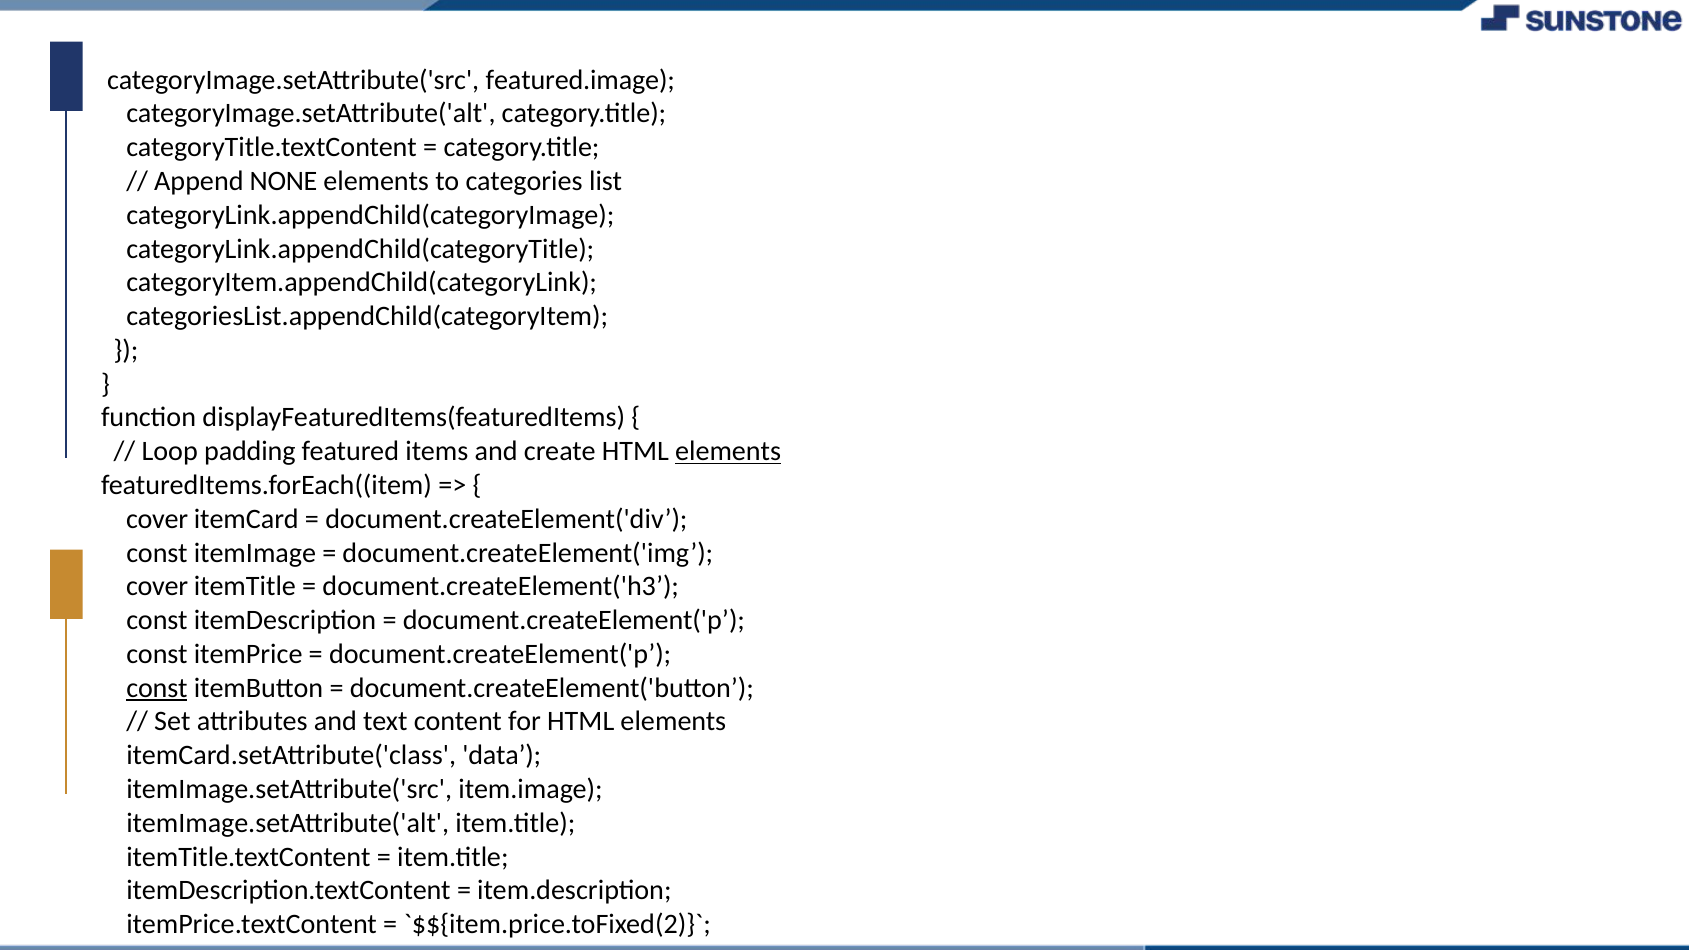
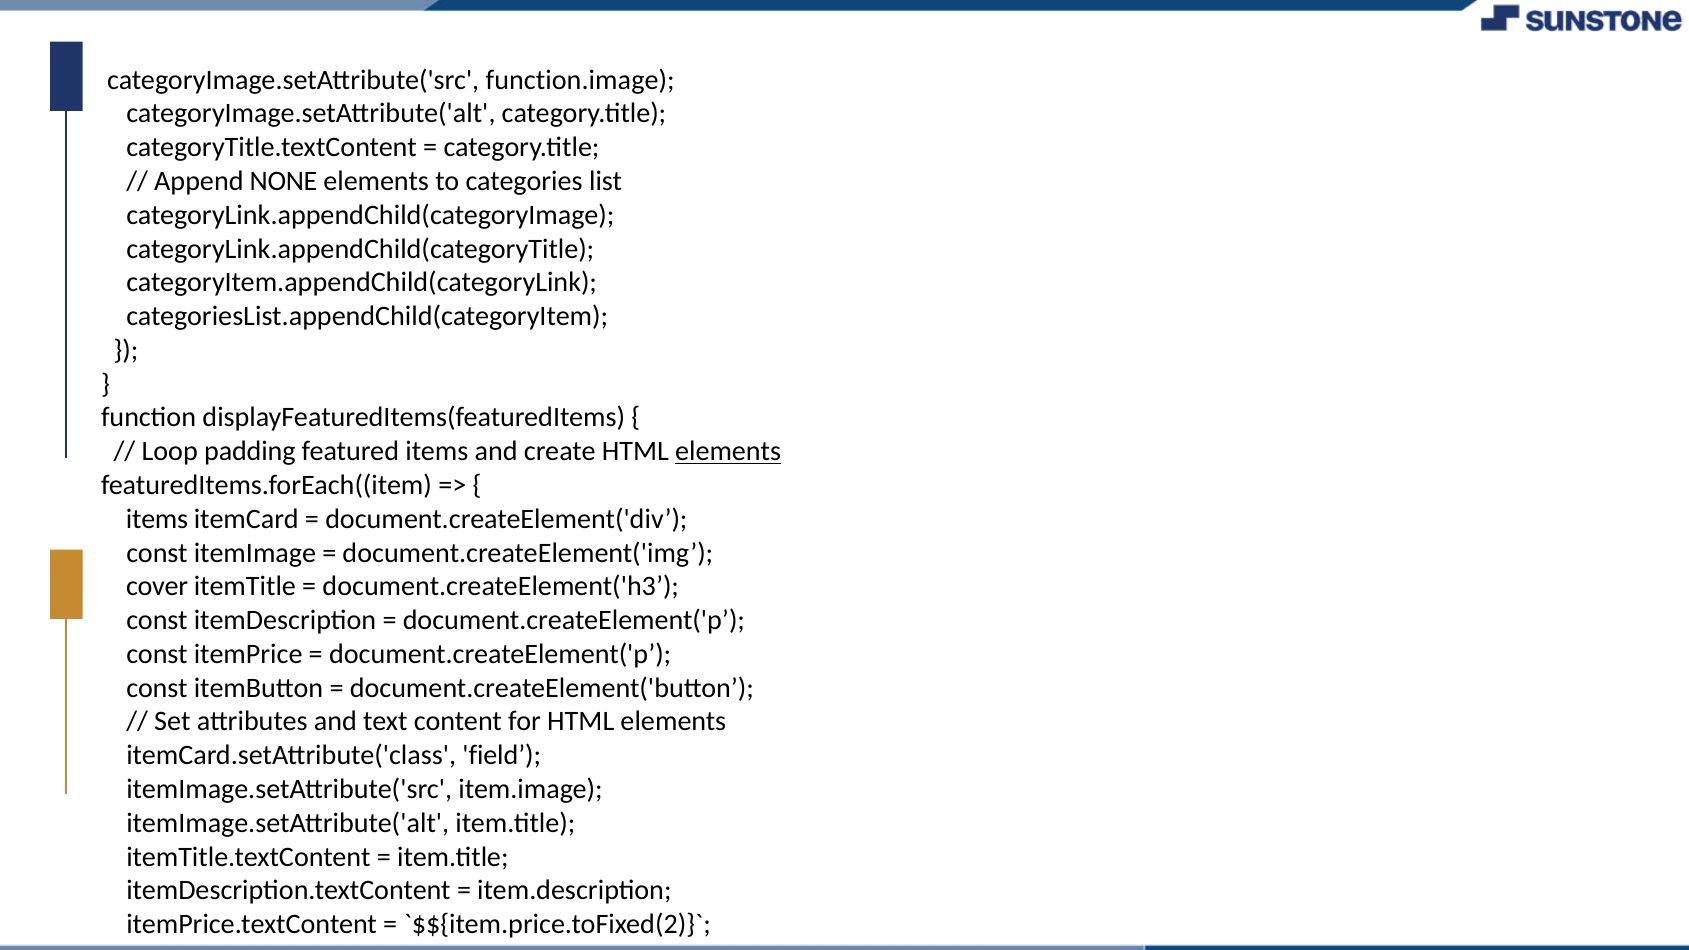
featured.image: featured.image -> function.image
cover at (157, 519): cover -> items
const at (157, 688) underline: present -> none
data: data -> field
